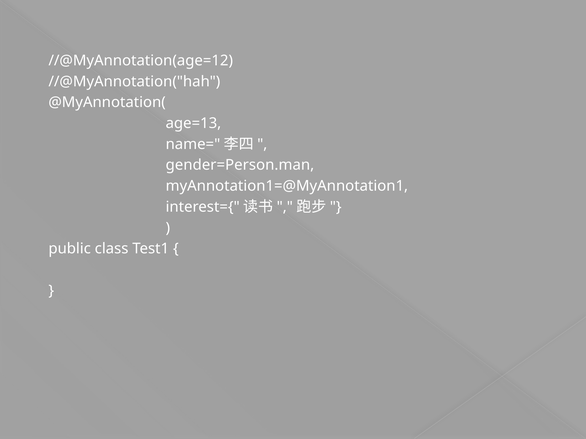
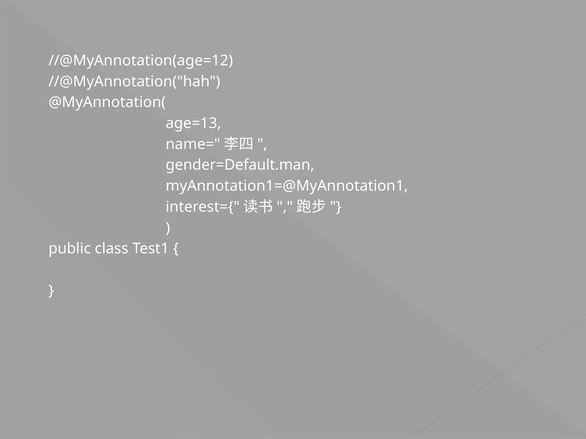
gender=Person.man: gender=Person.man -> gender=Default.man
